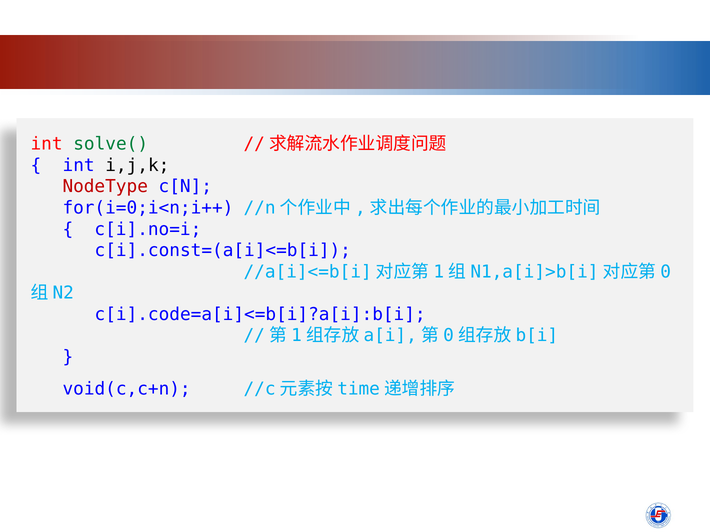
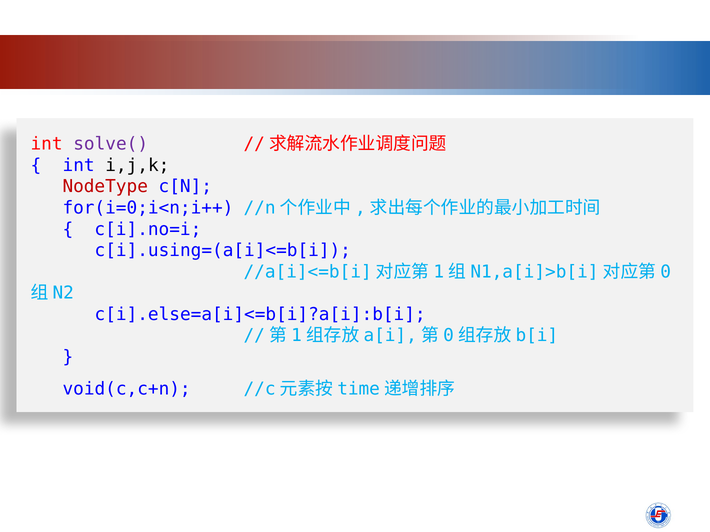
solve( colour: green -> purple
c[i].const=(a[i]<=b[i: c[i].const=(a[i]<=b[i -> c[i].using=(a[i]<=b[i
c[i].code=a[i]<=b[i]?a[i]:b[i: c[i].code=a[i]<=b[i]?a[i]:b[i -> c[i].else=a[i]<=b[i]?a[i]:b[i
